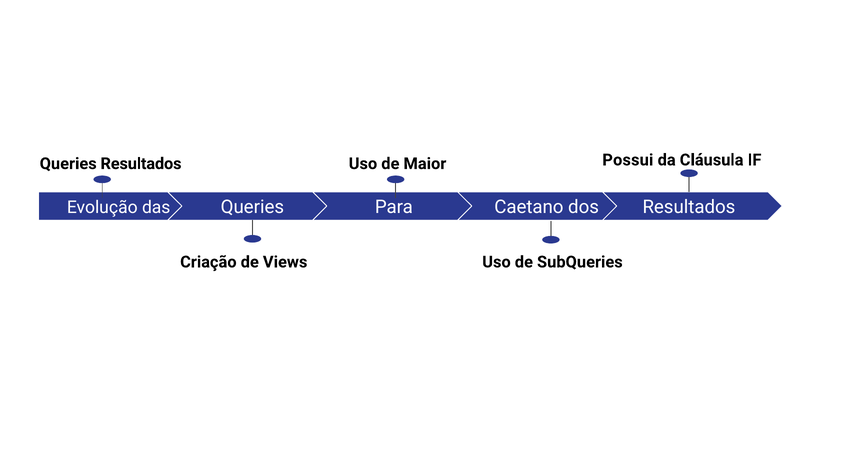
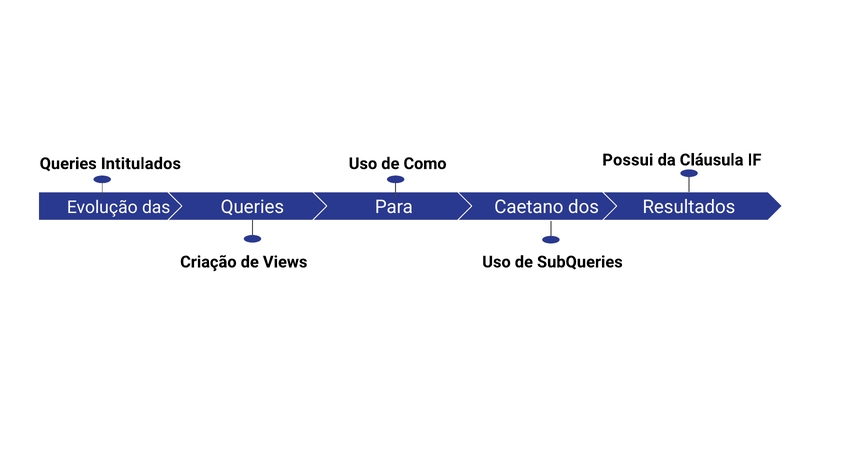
Queries Resultados: Resultados -> Intitulados
Maior: Maior -> Como
